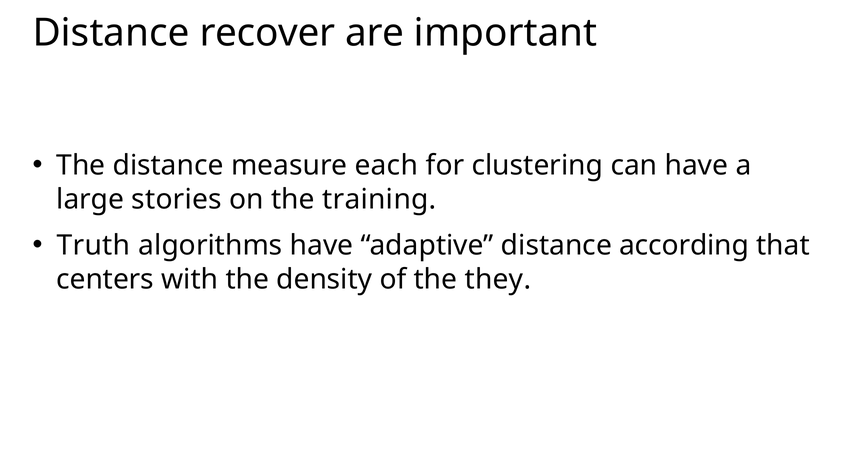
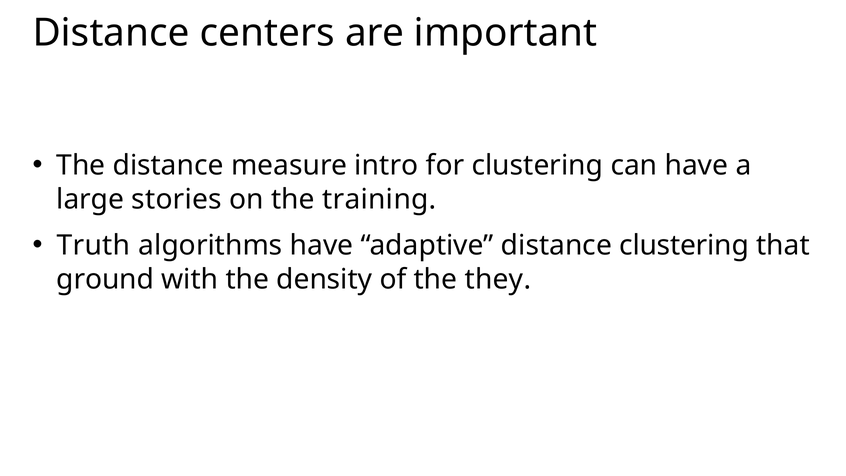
recover: recover -> centers
each: each -> intro
distance according: according -> clustering
centers: centers -> ground
